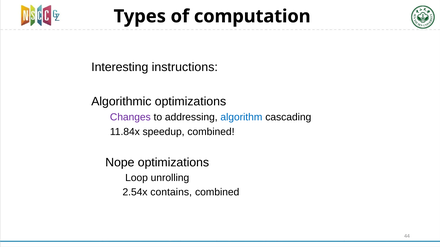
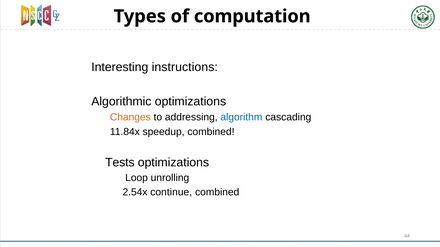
Changes colour: purple -> orange
Nope: Nope -> Tests
contains: contains -> continue
